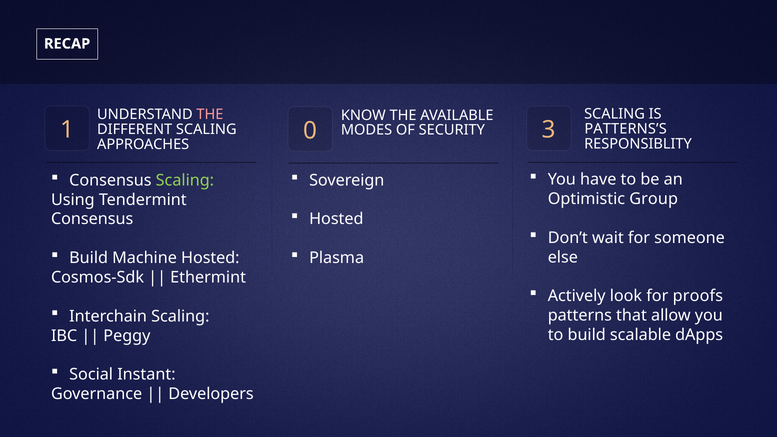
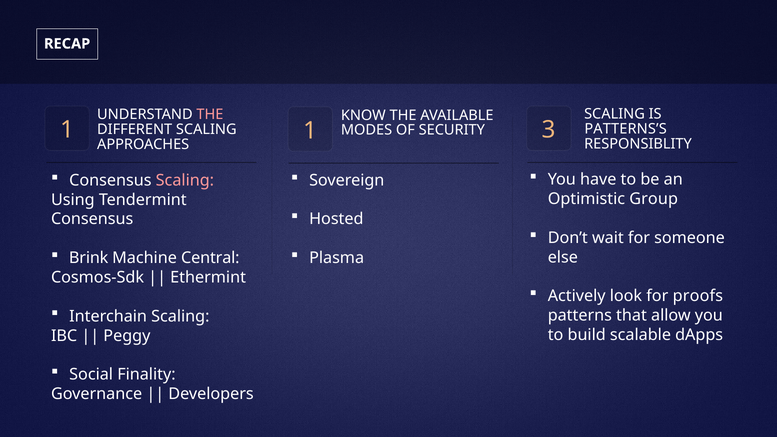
1 0: 0 -> 1
Scaling at (185, 180) colour: light green -> pink
Build at (89, 258): Build -> Brink
Machine Hosted: Hosted -> Central
Instant: Instant -> Finality
